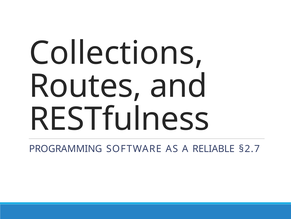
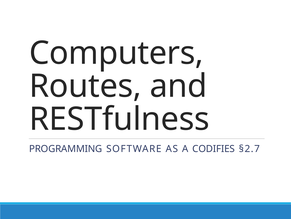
Collections: Collections -> Computers
RELIABLE: RELIABLE -> CODIFIES
